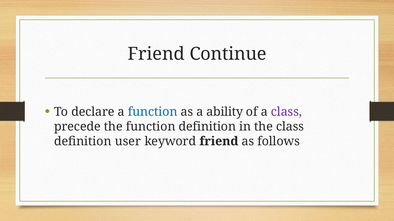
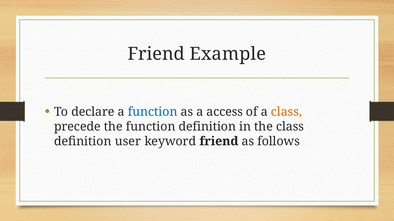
Continue: Continue -> Example
ability: ability -> access
class at (286, 112) colour: purple -> orange
